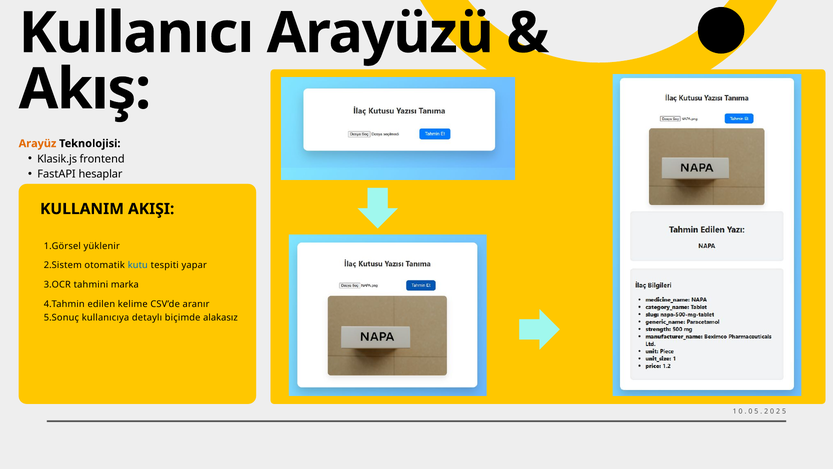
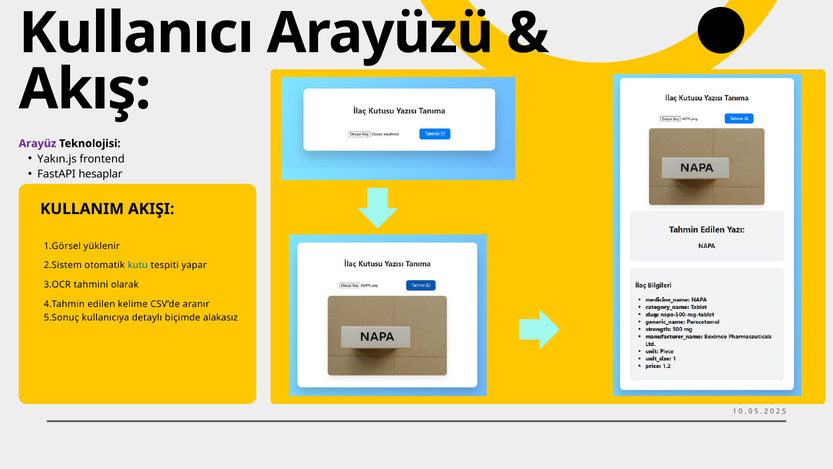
Arayüz colour: orange -> purple
Klasik.js: Klasik.js -> Yakın.js
marka: marka -> olarak
